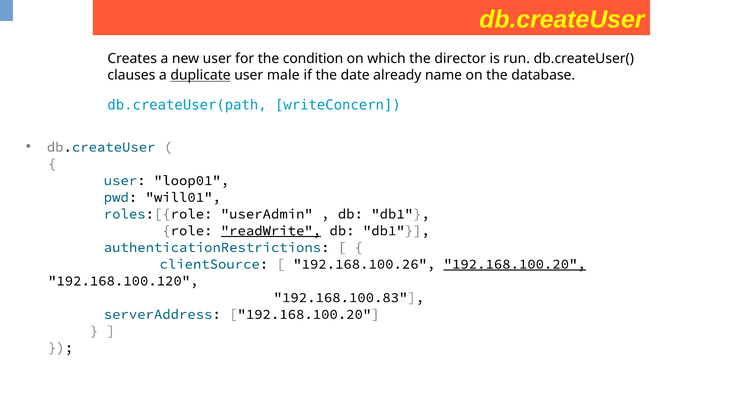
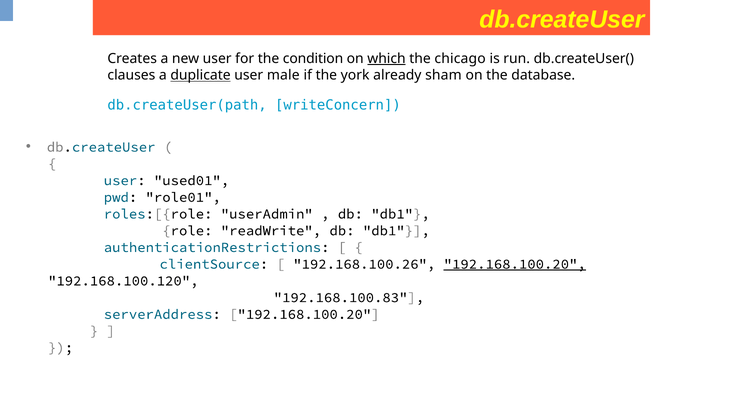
which underline: none -> present
director: director -> chicago
date: date -> york
name: name -> sham
loop01: loop01 -> used01
will01: will01 -> role01
readWrite underline: present -> none
